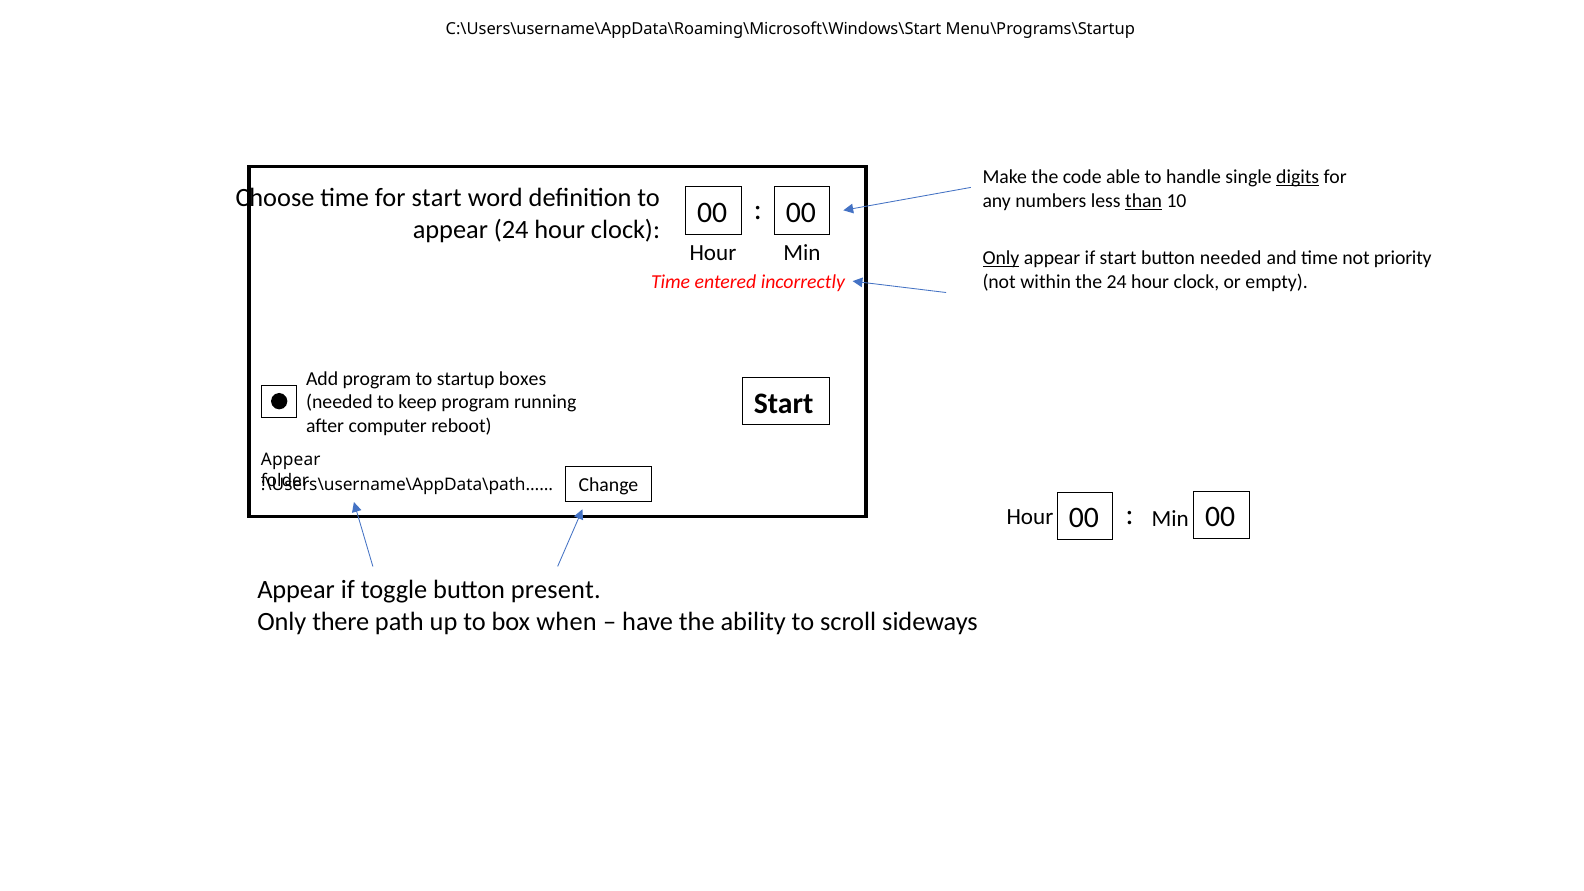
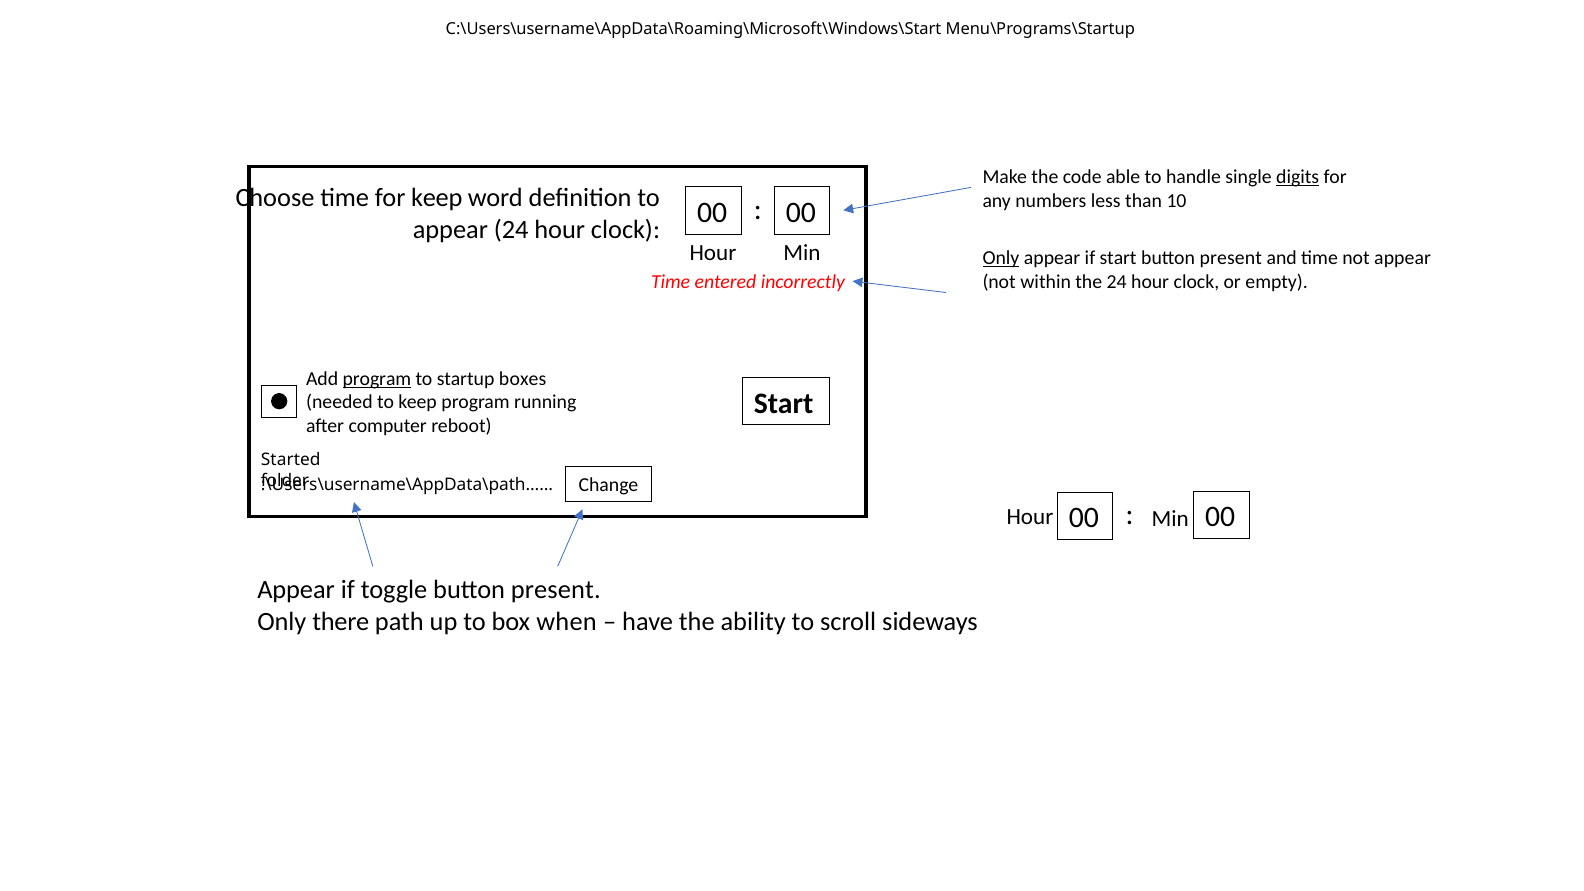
for start: start -> keep
than underline: present -> none
start button needed: needed -> present
not priority: priority -> appear
program at (377, 379) underline: none -> present
Appear at (291, 460): Appear -> Started
